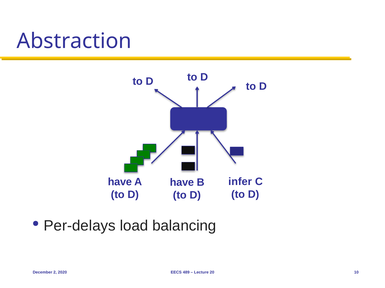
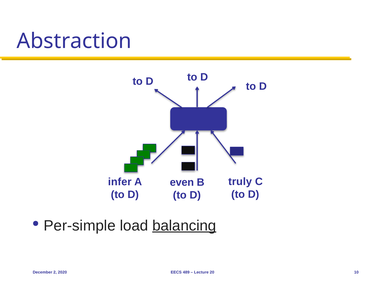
infer: infer -> truly
have at (120, 182): have -> infer
have at (182, 183): have -> even
Per-delays: Per-delays -> Per-simple
balancing underline: none -> present
